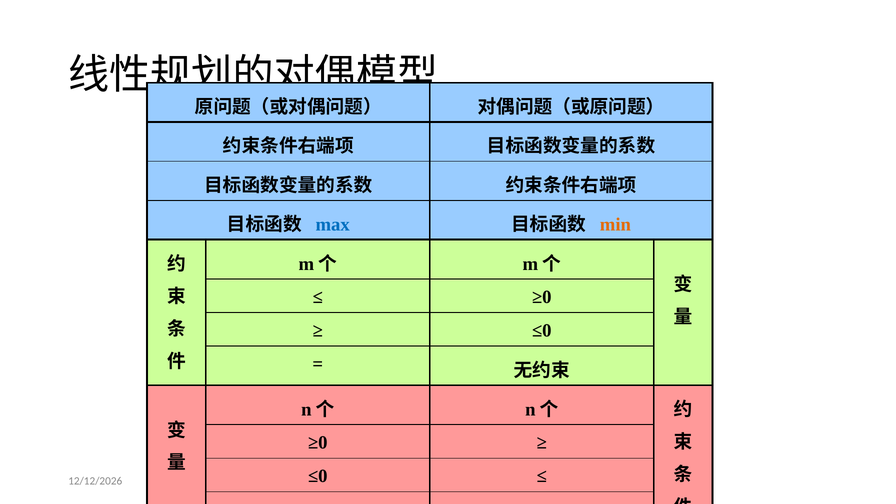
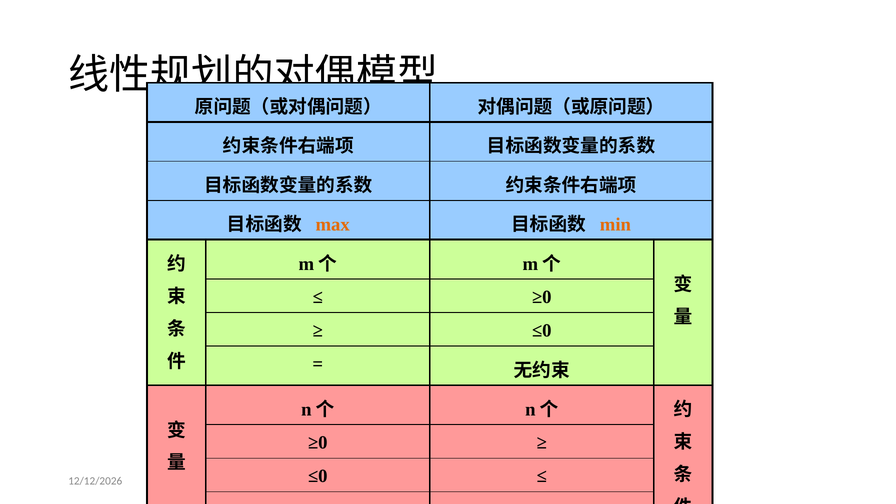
max colour: blue -> orange
